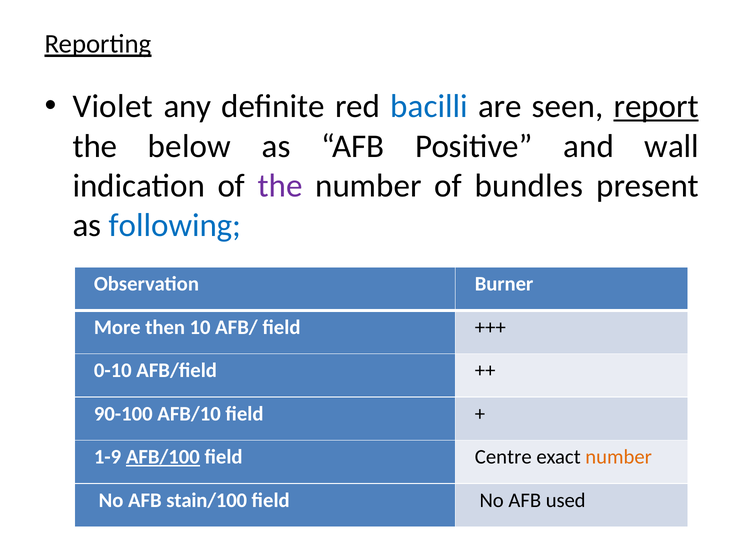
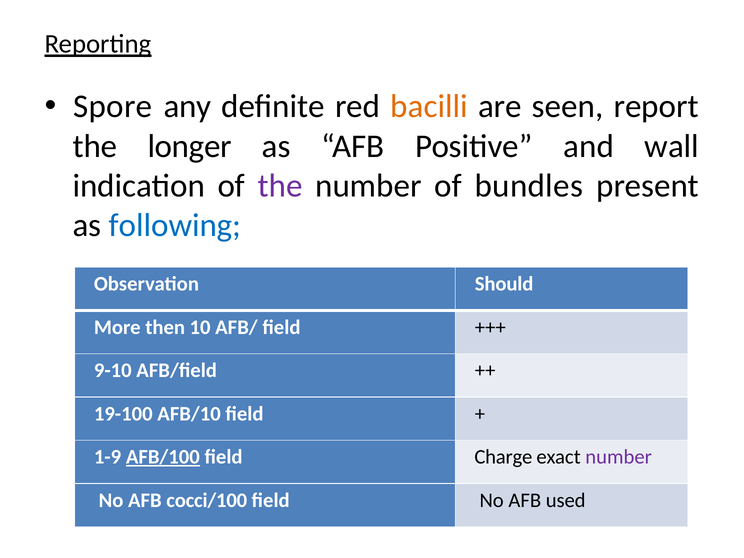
Violet: Violet -> Spore
bacilli colour: blue -> orange
report underline: present -> none
below: below -> longer
Burner: Burner -> Should
0-10: 0-10 -> 9-10
90-100: 90-100 -> 19-100
Centre: Centre -> Charge
number at (619, 457) colour: orange -> purple
stain/100: stain/100 -> cocci/100
